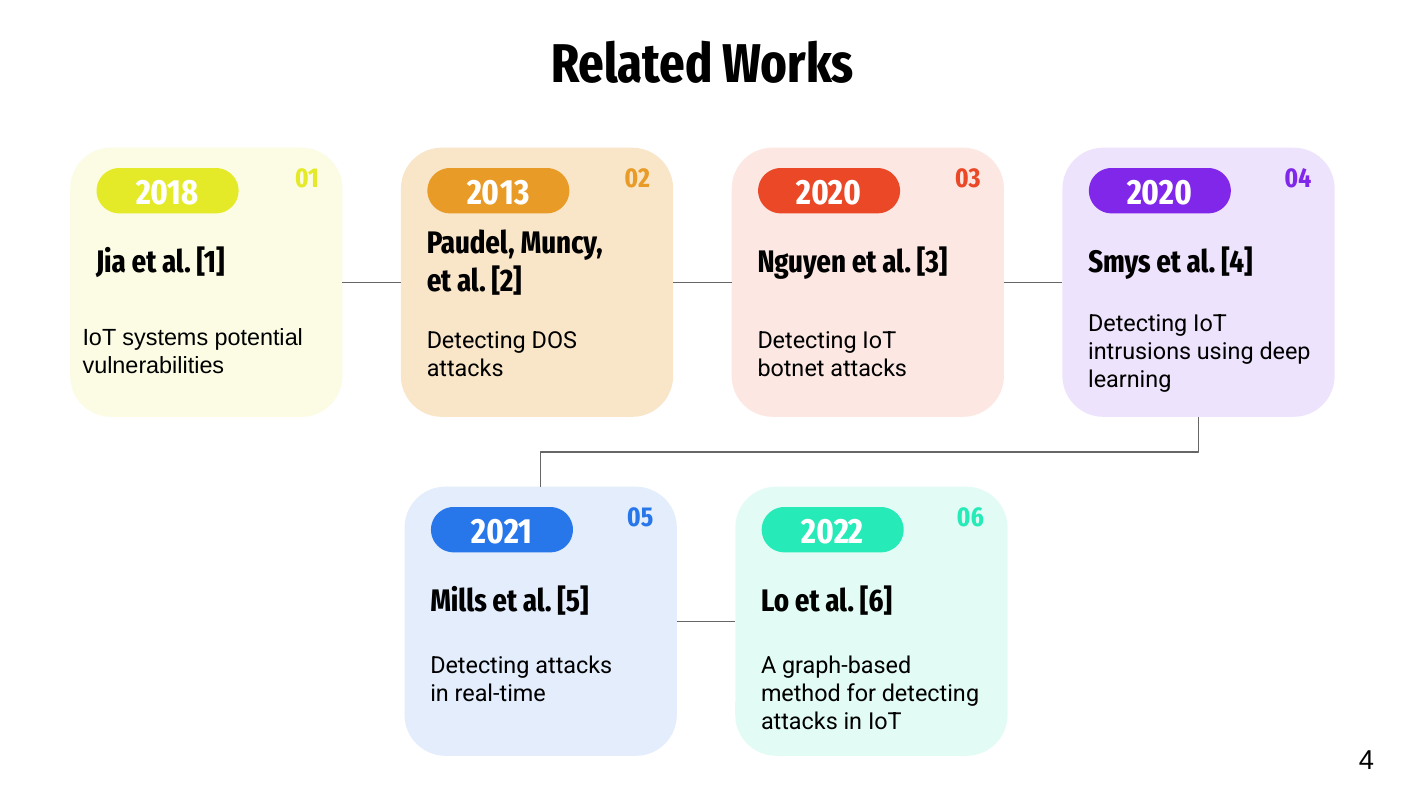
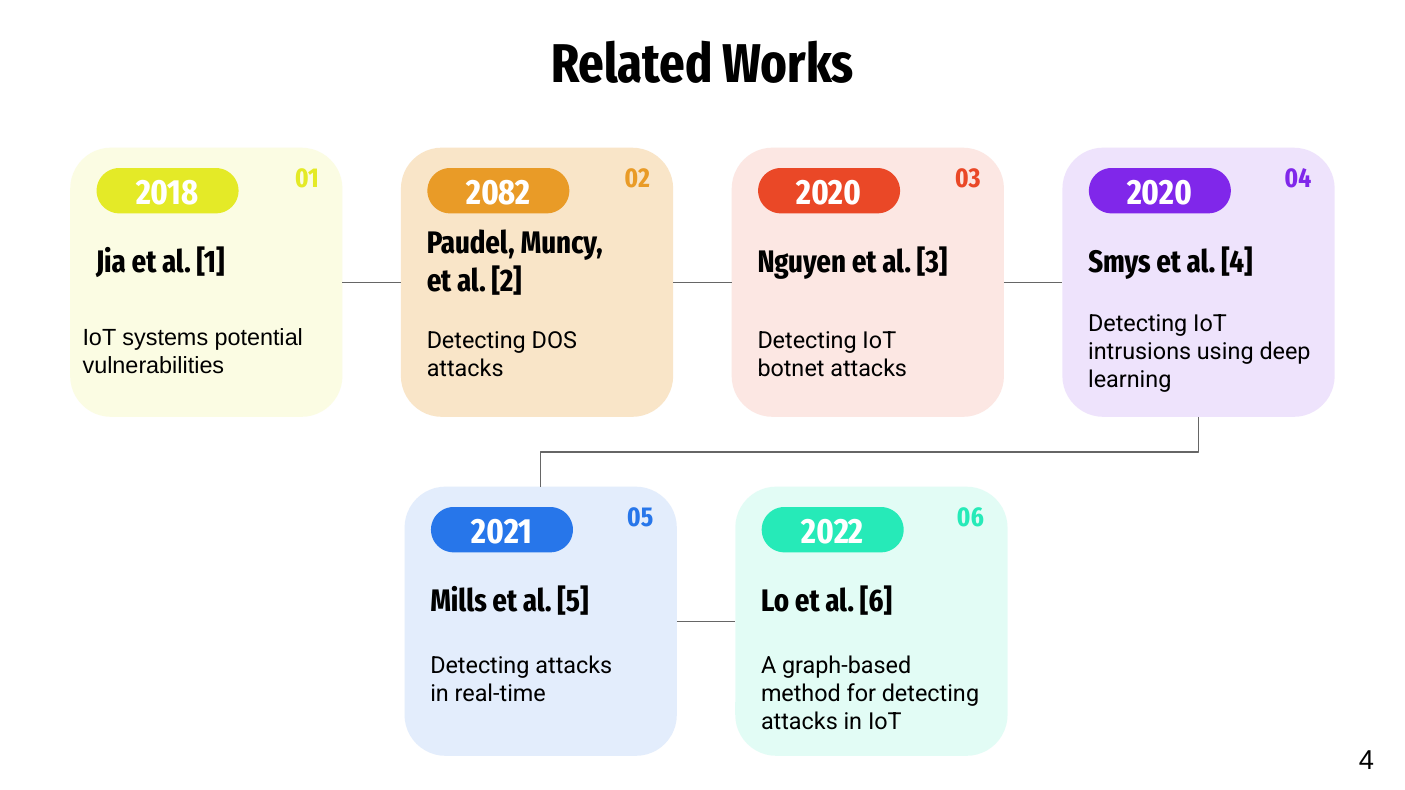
2013: 2013 -> 2082
